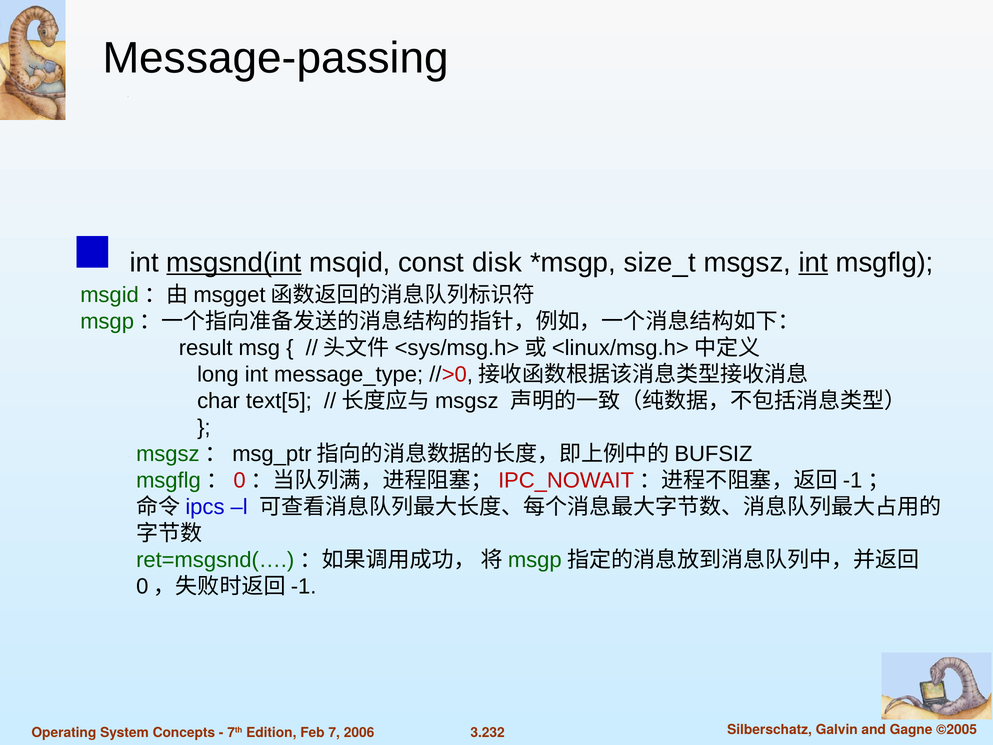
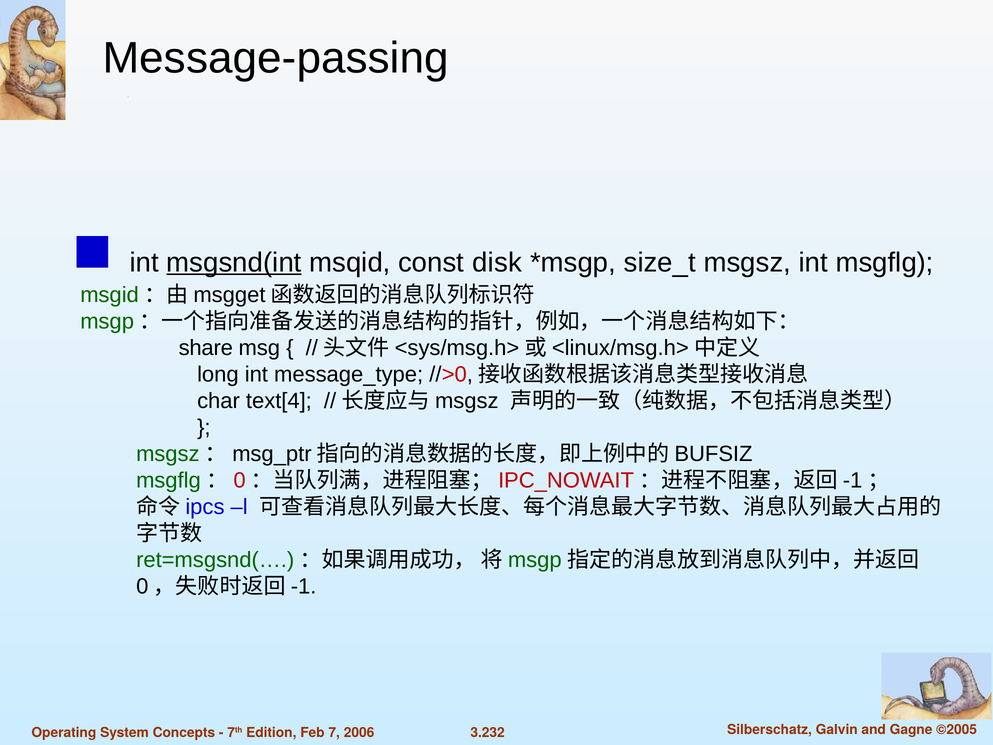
int at (813, 262) underline: present -> none
result: result -> share
text[5: text[5 -> text[4
